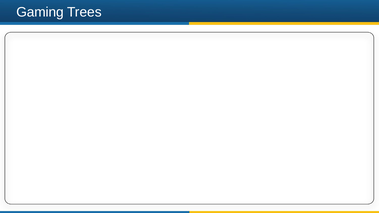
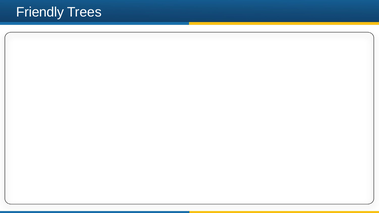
Gaming: Gaming -> Friendly
